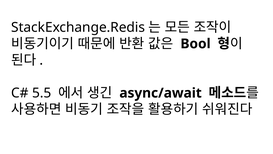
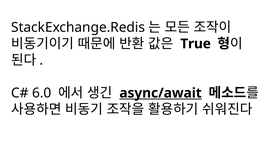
Bool: Bool -> True
5.5: 5.5 -> 6.0
async/await underline: none -> present
